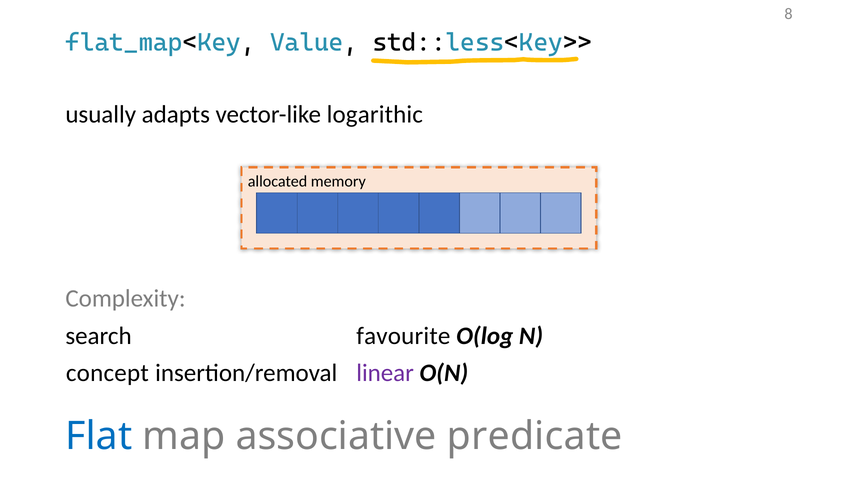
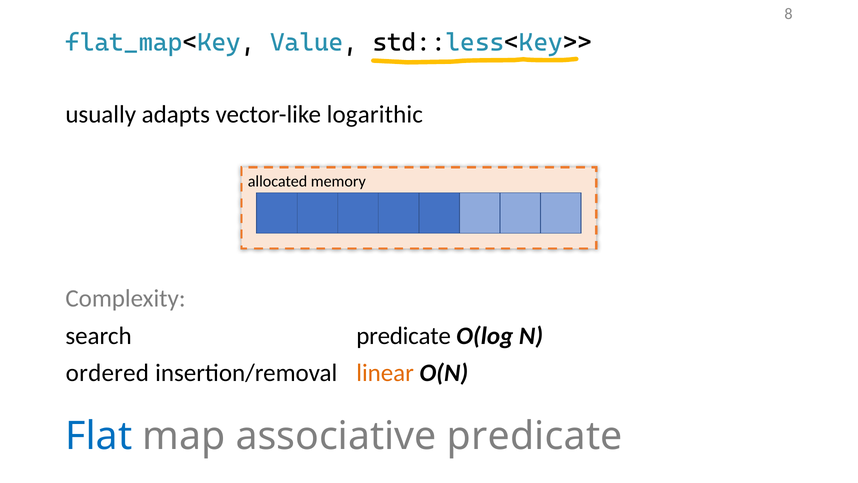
search favourite: favourite -> predicate
concept: concept -> ordered
linear colour: purple -> orange
